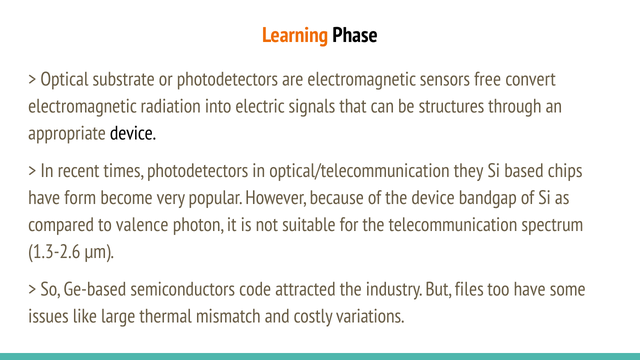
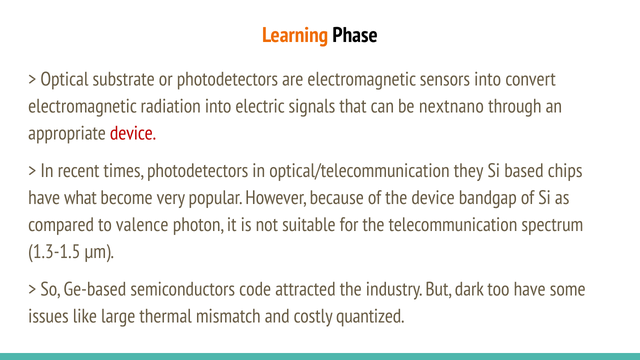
sensors free: free -> into
structures: structures -> nextnano
device at (133, 133) colour: black -> red
form: form -> what
1.3-2.6: 1.3-2.6 -> 1.3-1.5
files: files -> dark
variations: variations -> quantized
